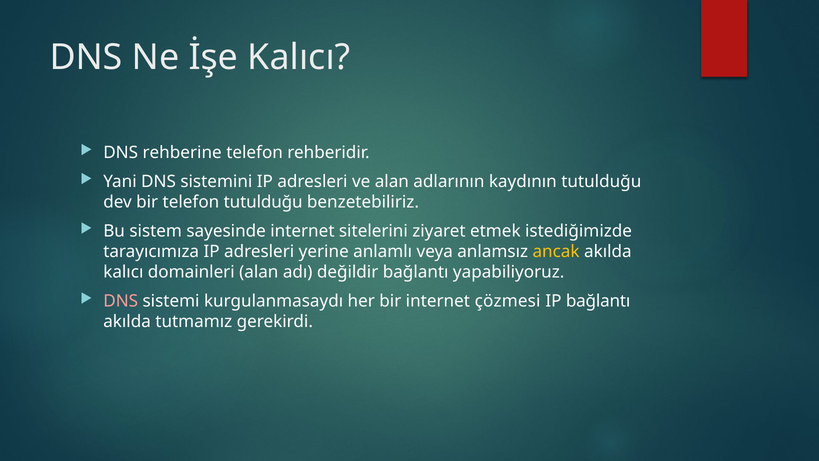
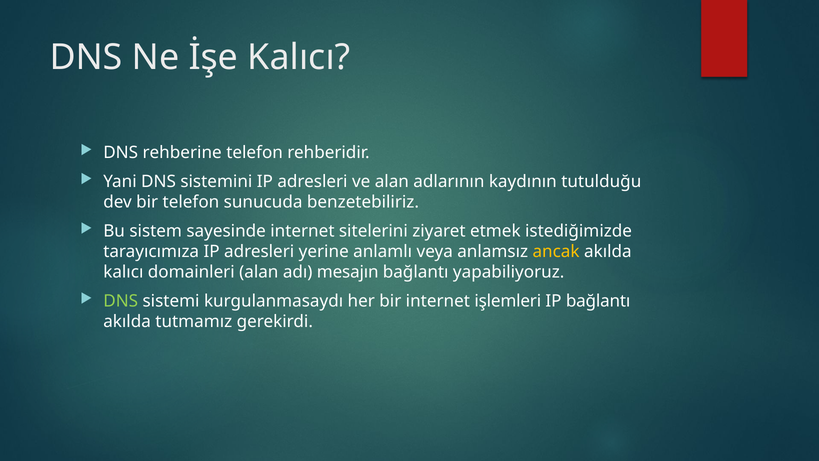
telefon tutulduğu: tutulduğu -> sunucuda
değildir: değildir -> mesajın
DNS at (121, 301) colour: pink -> light green
çözmesi: çözmesi -> işlemleri
